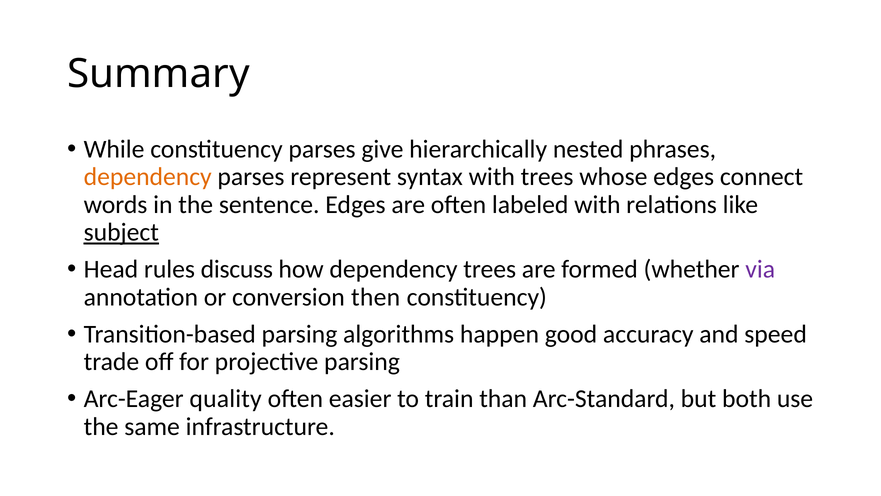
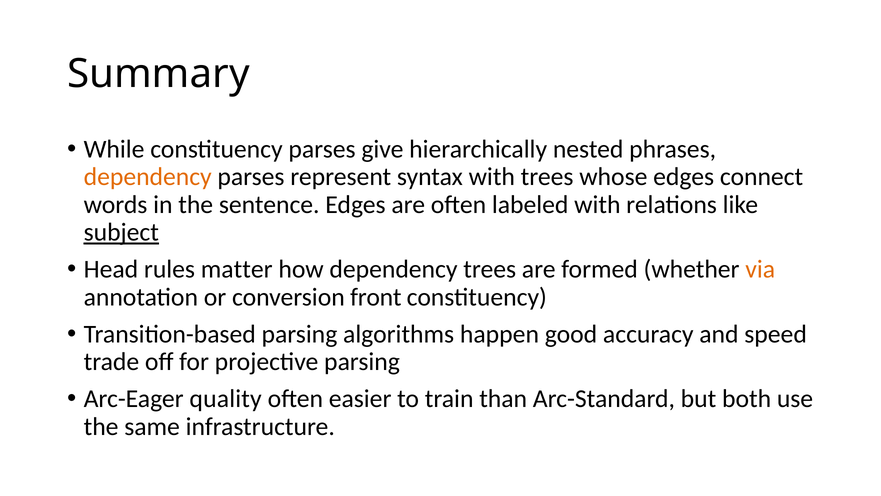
discuss: discuss -> matter
via colour: purple -> orange
then: then -> front
